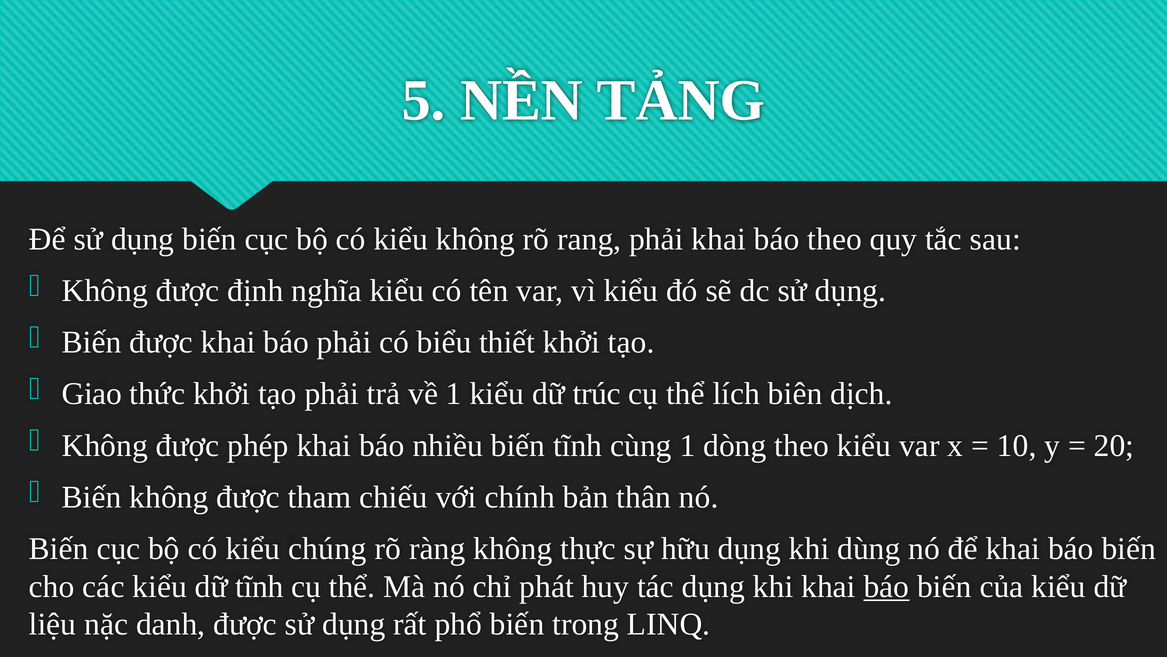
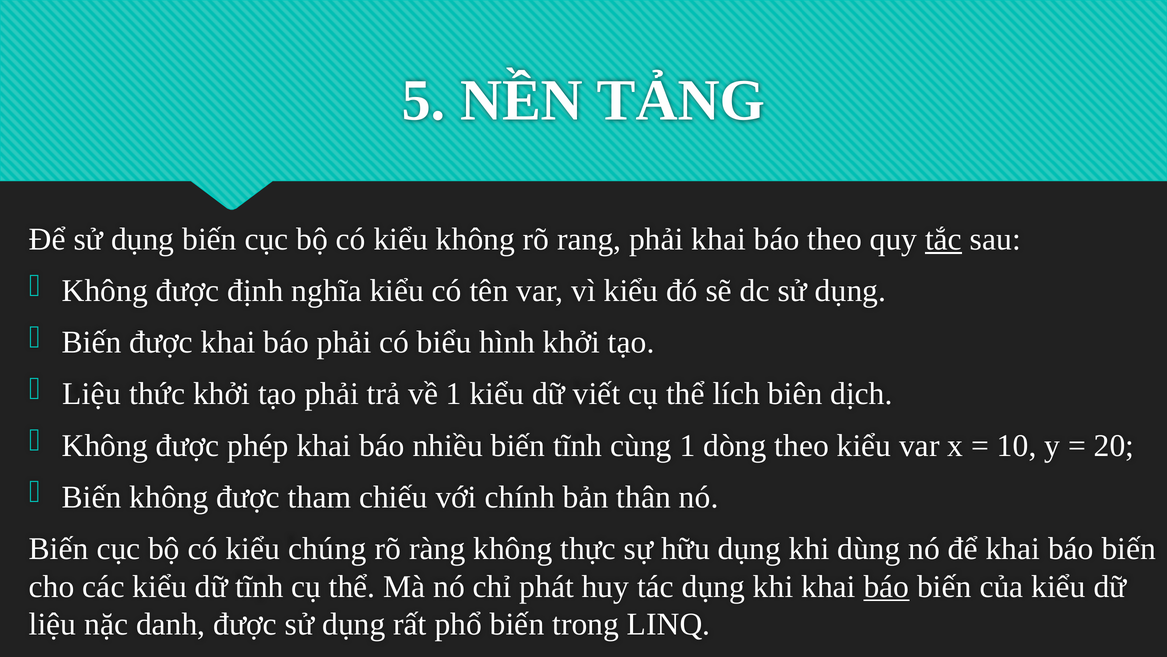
tắc underline: none -> present
thiết: thiết -> hình
Giao at (92, 394): Giao -> Liệu
trúc: trúc -> viết
